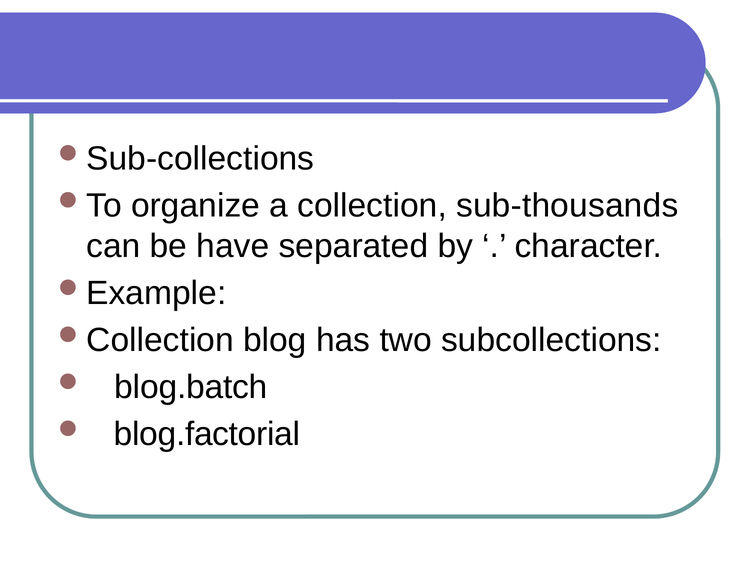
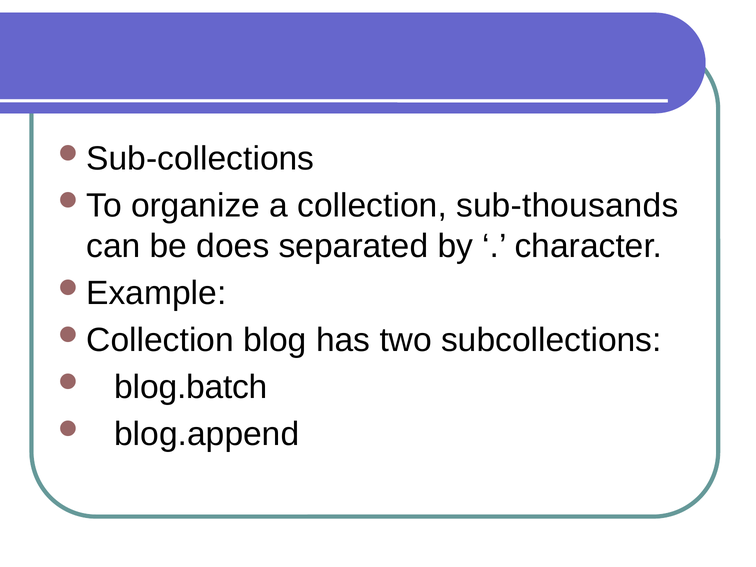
have: have -> does
blog.factorial: blog.factorial -> blog.append
